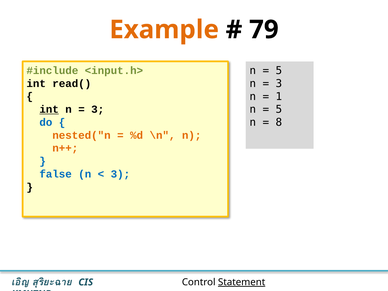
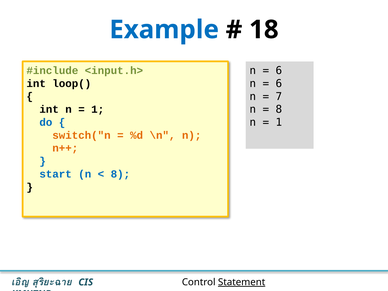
Example colour: orange -> blue
79: 79 -> 18
5 at (279, 71): 5 -> 6
3 at (279, 84): 3 -> 6
read(: read( -> loop(
1: 1 -> 7
5 at (279, 109): 5 -> 8
int at (49, 109) underline: present -> none
3 at (98, 109): 3 -> 1
8 at (279, 122): 8 -> 1
nested("n: nested("n -> switch("n
false: false -> start
3 at (120, 174): 3 -> 8
